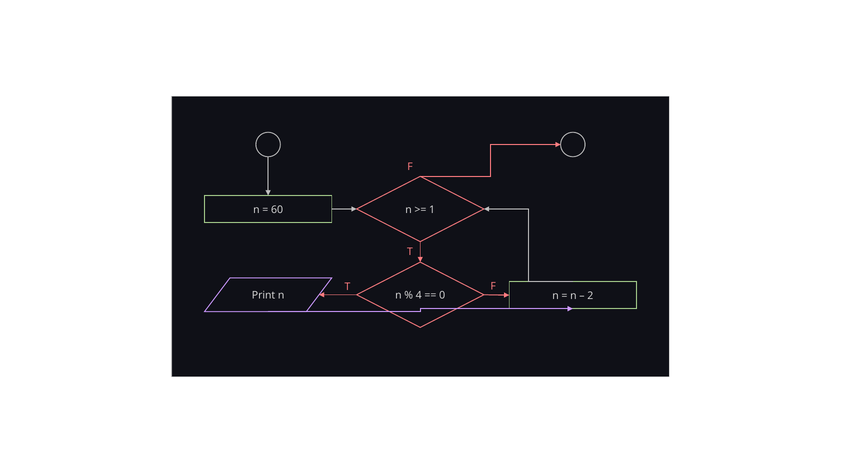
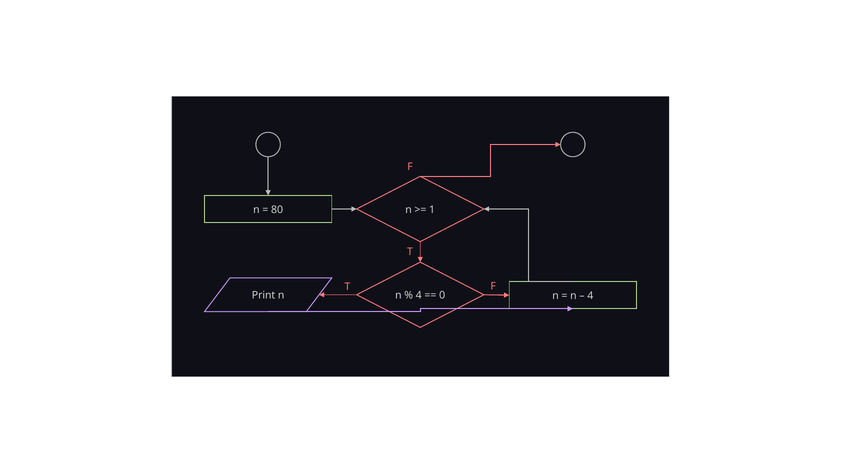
60: 60 -> 80
2 at (590, 296): 2 -> 4
